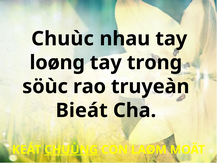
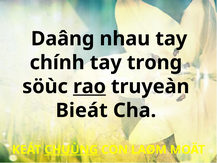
Chuùc: Chuùc -> Daâng
loøng: loøng -> chính
rao underline: none -> present
